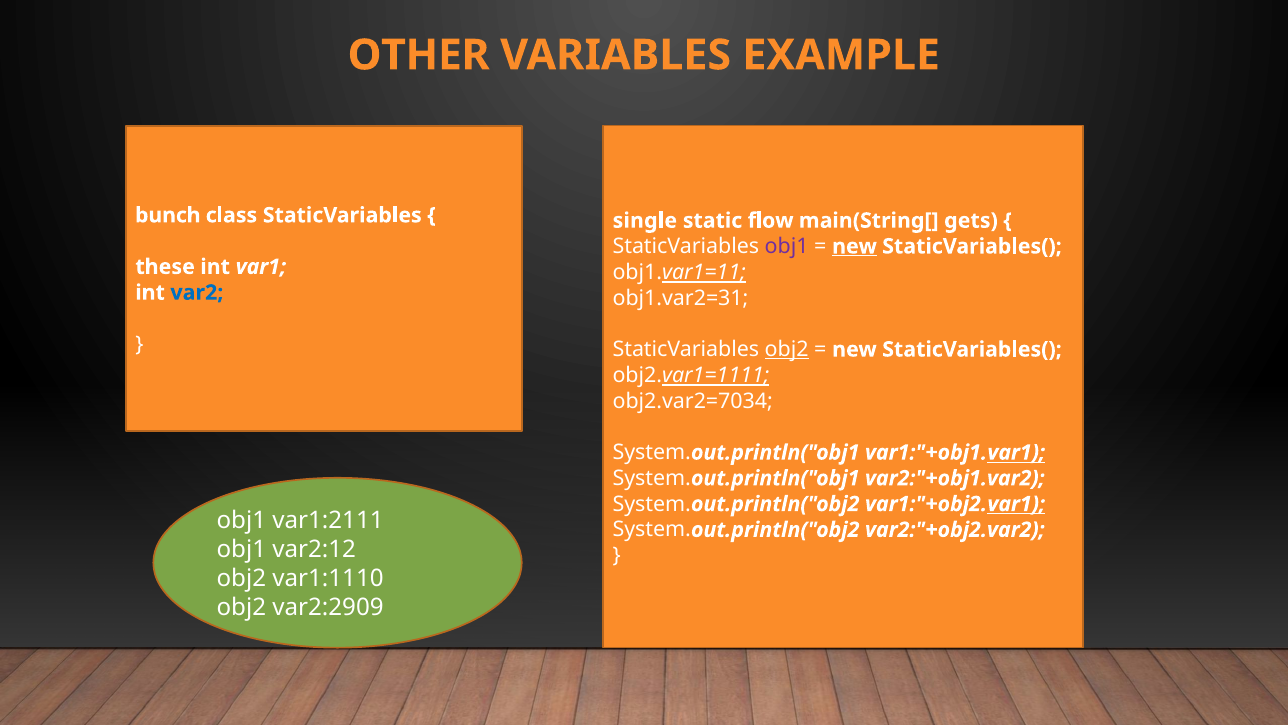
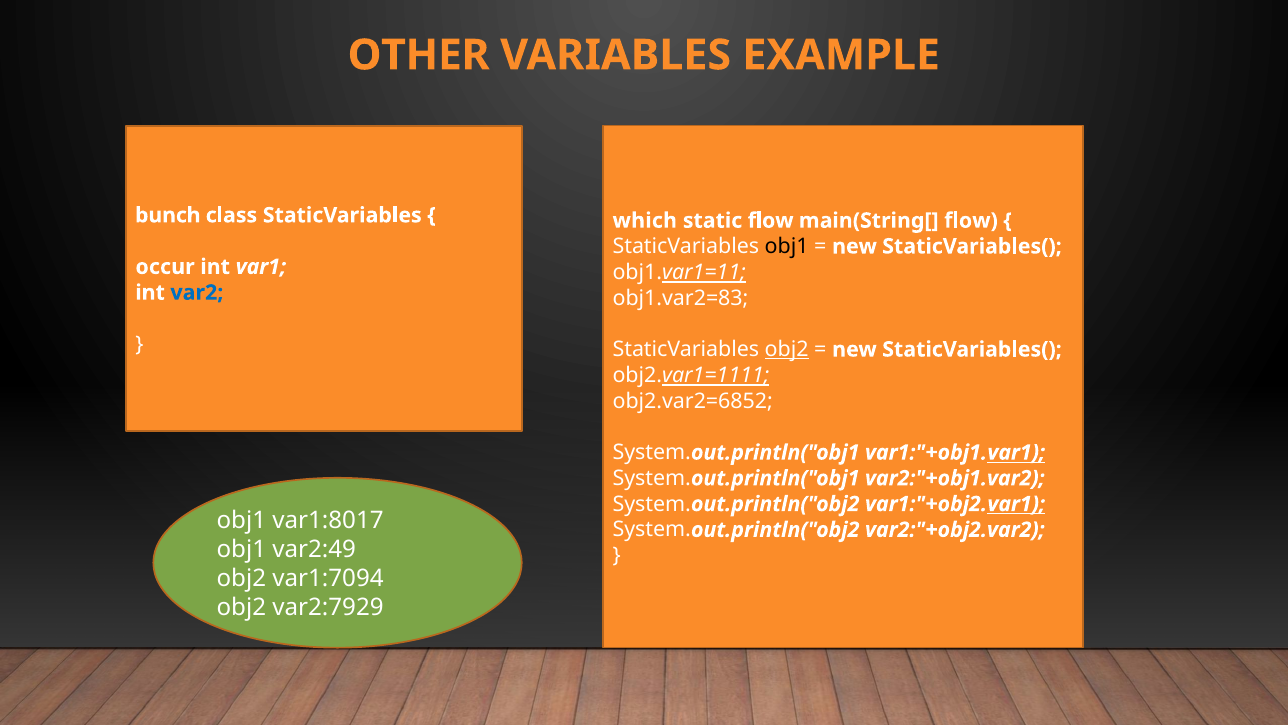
single: single -> which
main(String[ gets: gets -> flow
obj1 at (787, 246) colour: purple -> black
new at (855, 246) underline: present -> none
these: these -> occur
obj1.var2=31: obj1.var2=31 -> obj1.var2=83
obj2.var2=7034: obj2.var2=7034 -> obj2.var2=6852
var1:2111: var1:2111 -> var1:8017
var2:12: var2:12 -> var2:49
var1:1110: var1:1110 -> var1:7094
var2:2909: var2:2909 -> var2:7929
